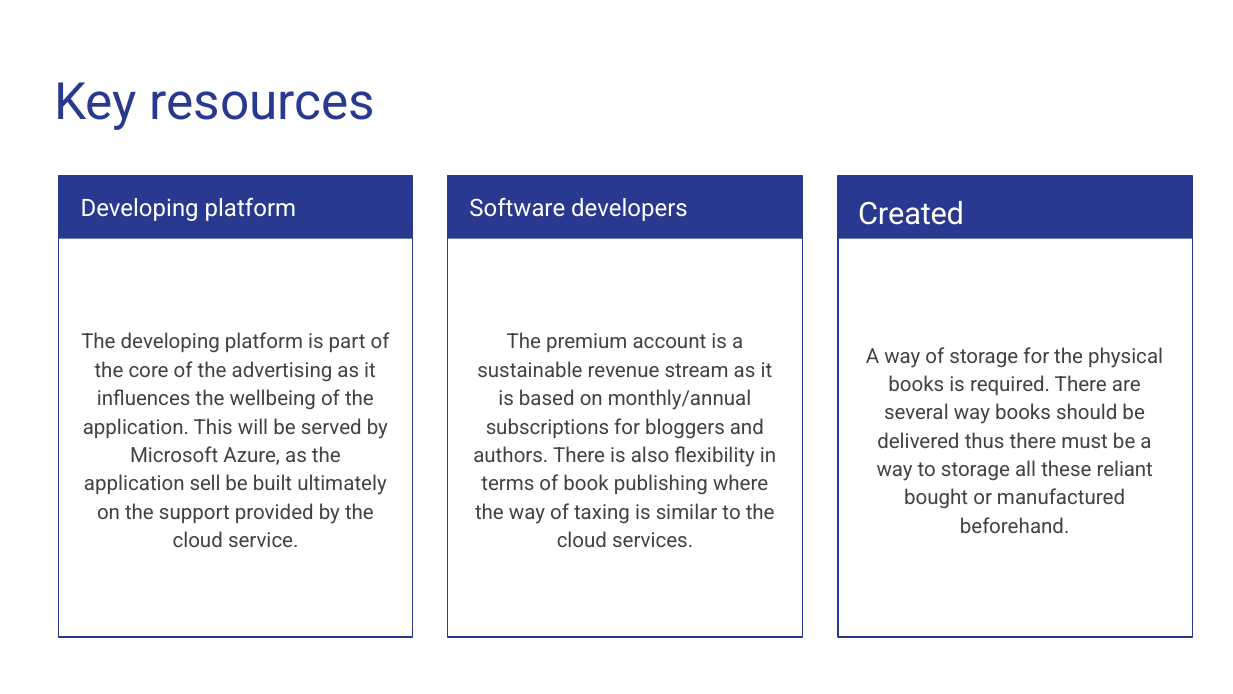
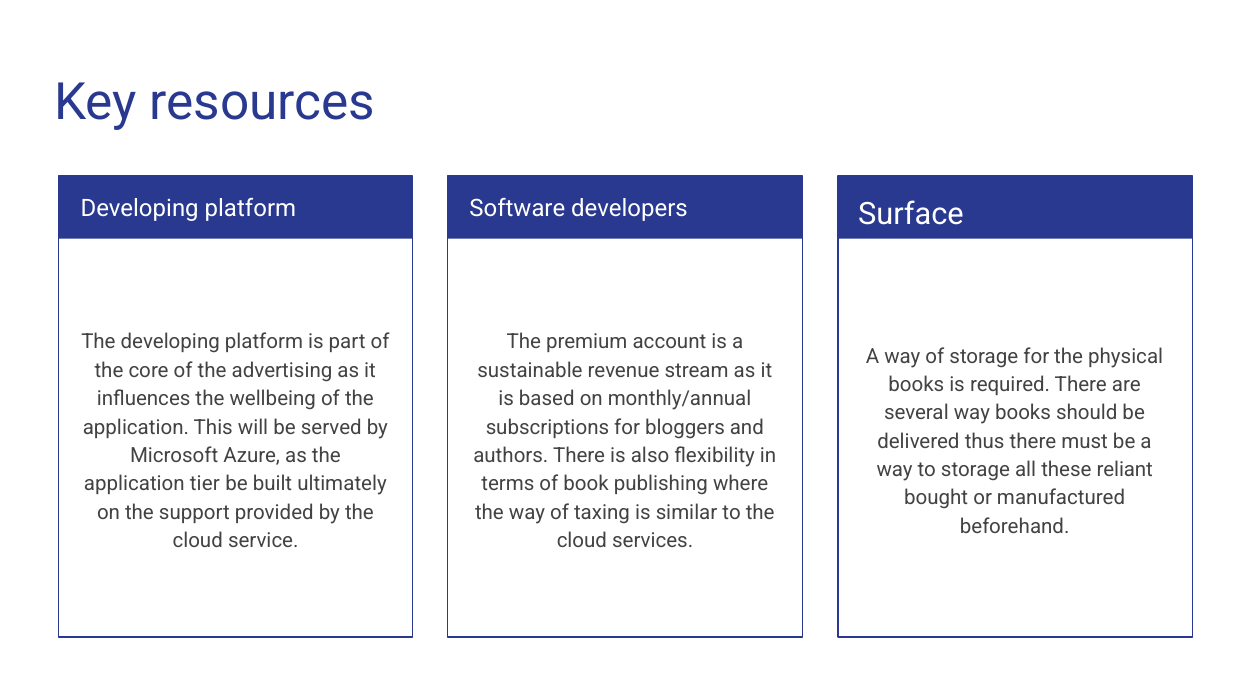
Created: Created -> Surface
sell: sell -> tier
